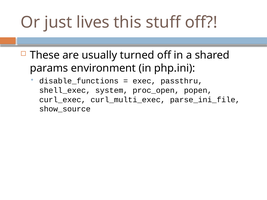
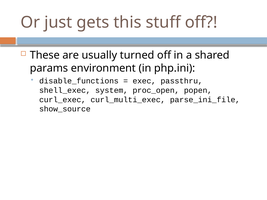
lives: lives -> gets
